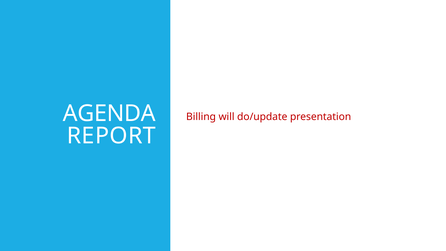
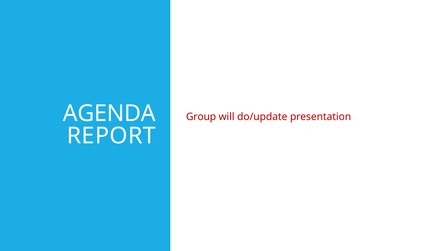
Billing: Billing -> Group
